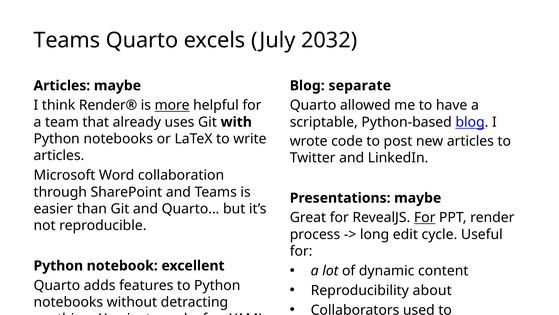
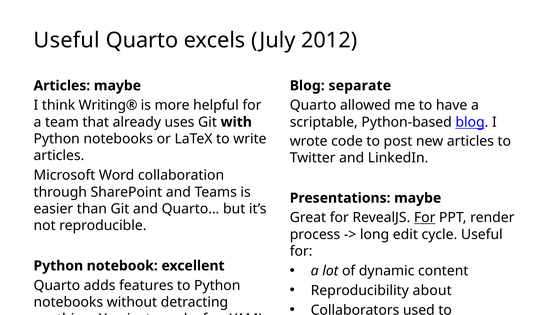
Teams at (67, 40): Teams -> Useful
2032: 2032 -> 2012
Render®: Render® -> Writing®
more underline: present -> none
